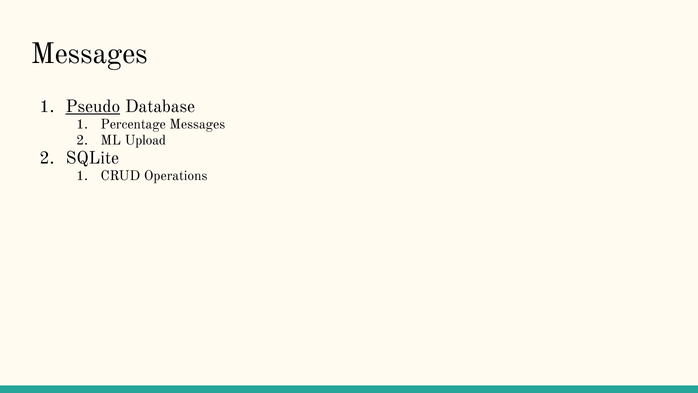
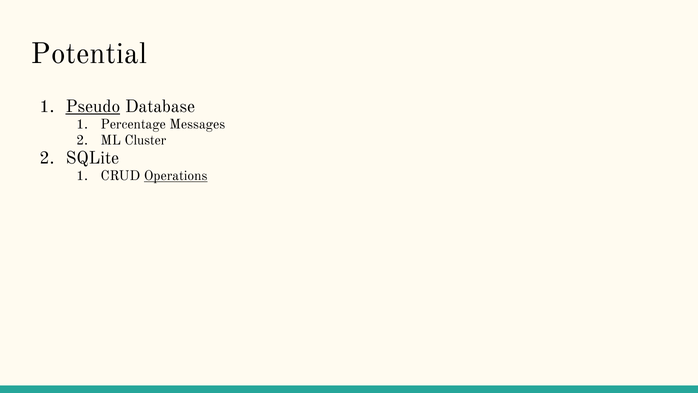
Messages at (89, 54): Messages -> Potential
Upload: Upload -> Cluster
Operations underline: none -> present
